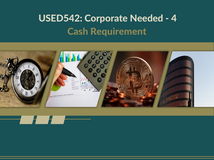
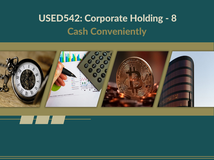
Needed: Needed -> Holding
4: 4 -> 8
Requirement: Requirement -> Conveniently
